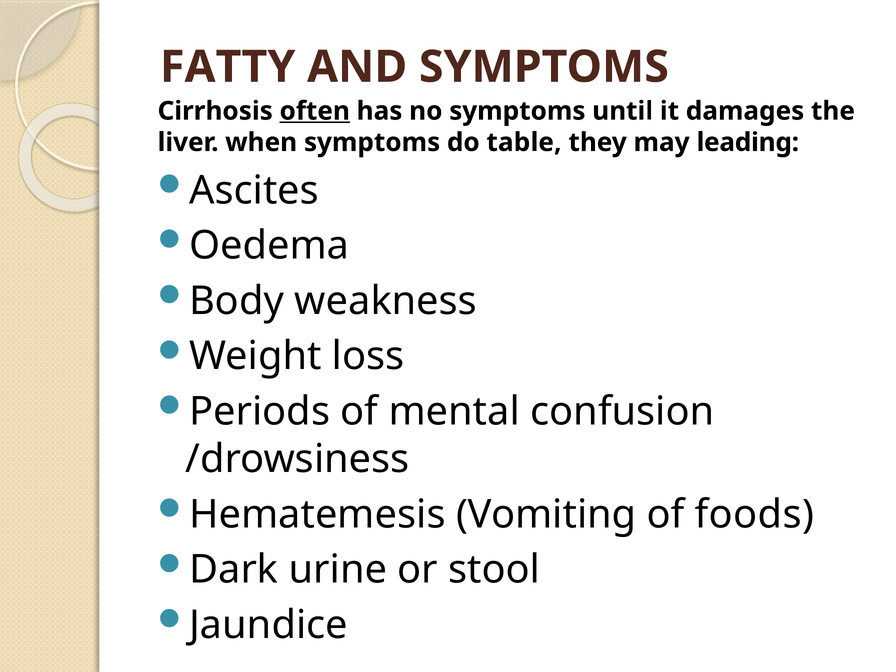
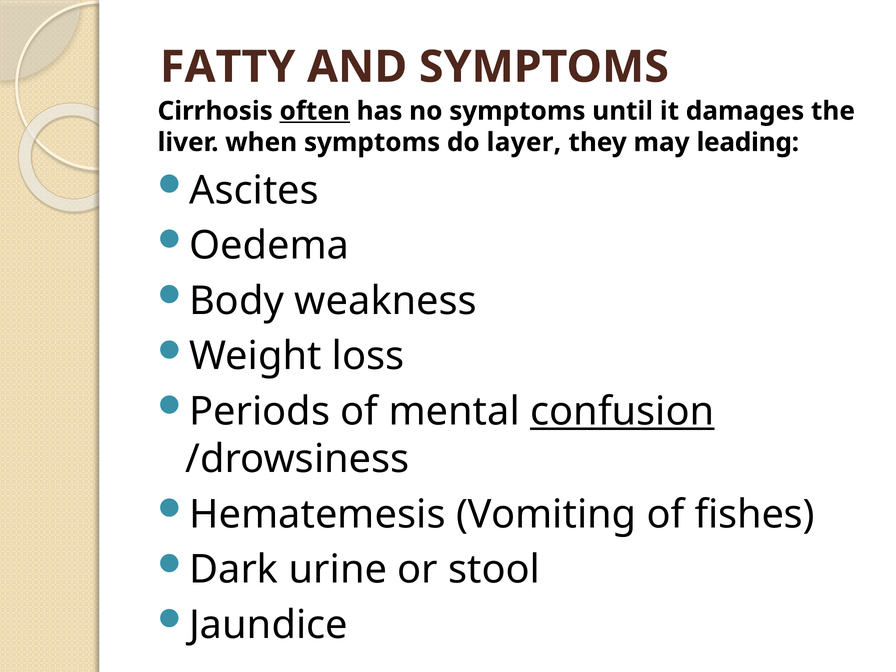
table: table -> layer
confusion underline: none -> present
foods: foods -> fishes
